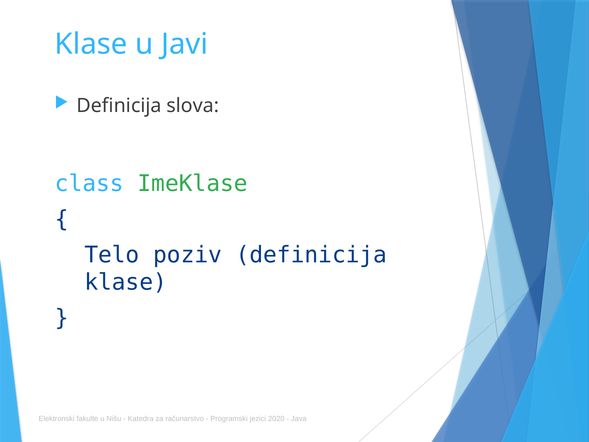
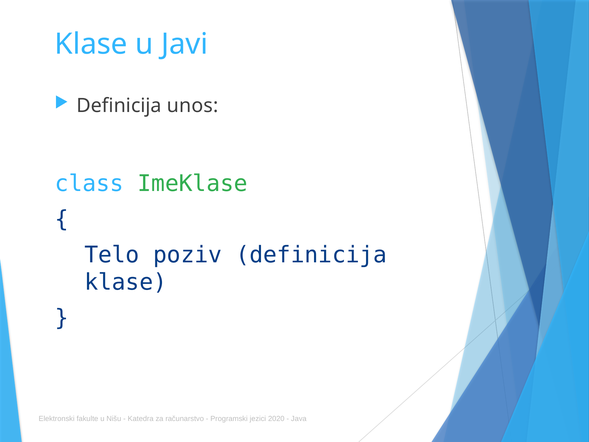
slova: slova -> unos
